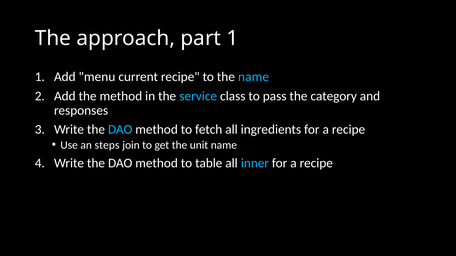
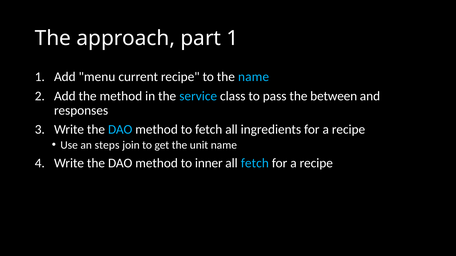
category: category -> between
table: table -> inner
all inner: inner -> fetch
